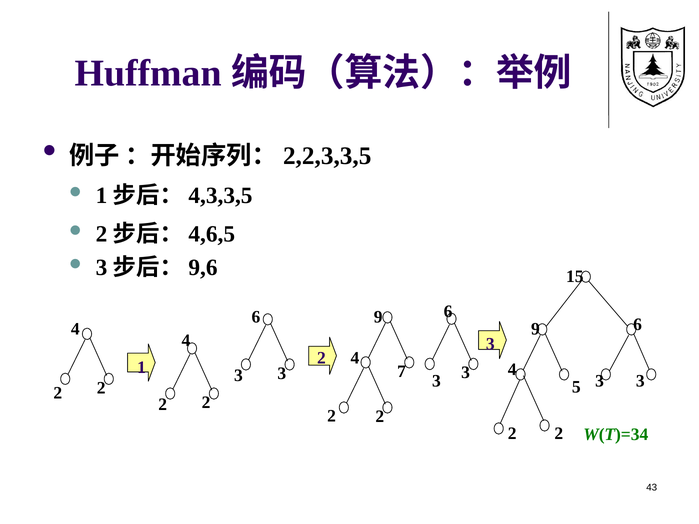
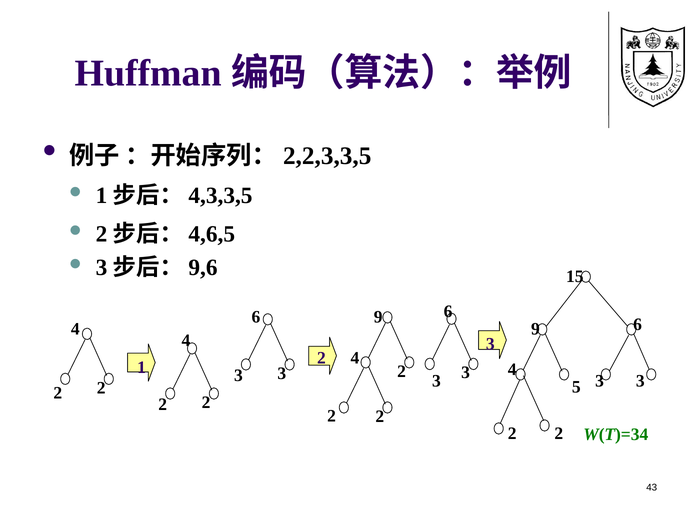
7 at (402, 371): 7 -> 2
